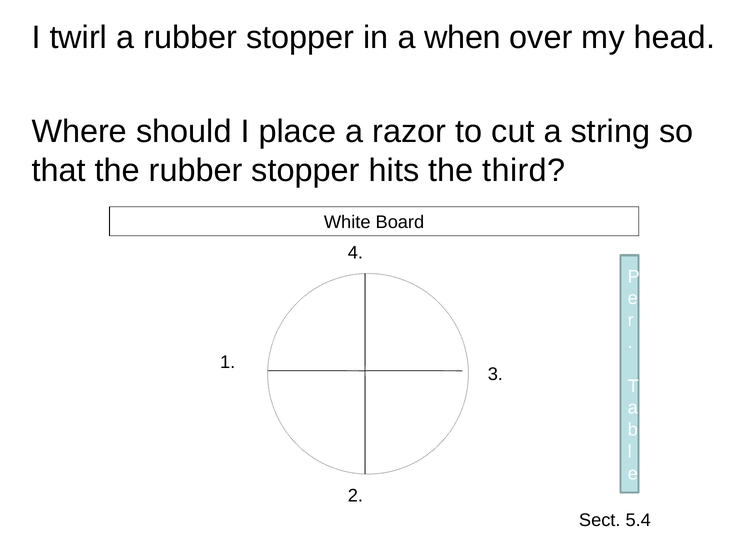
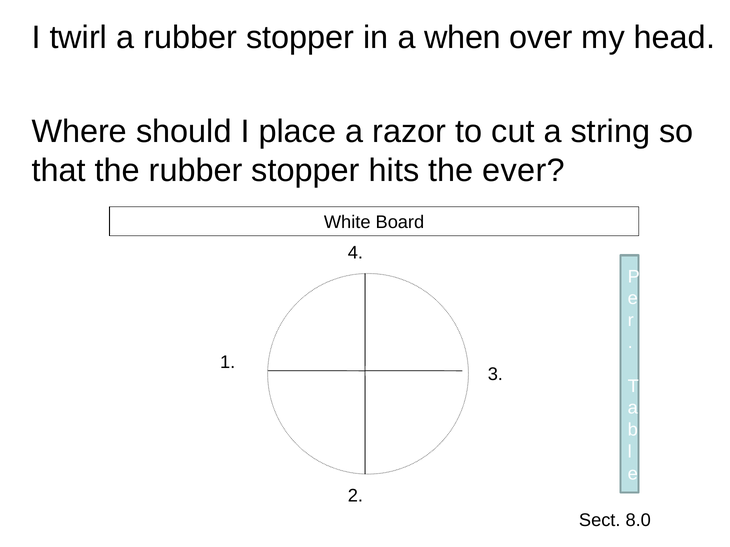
third: third -> ever
5.4: 5.4 -> 8.0
